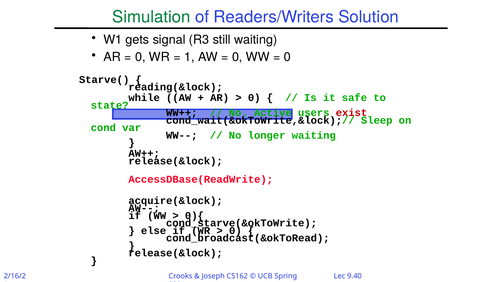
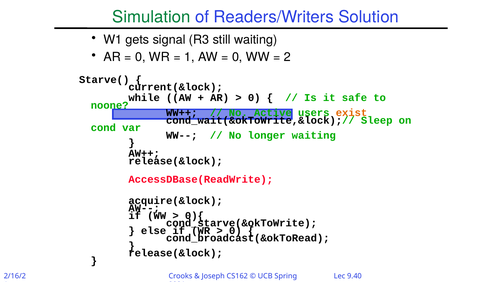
0 at (287, 57): 0 -> 2
reading(&lock: reading(&lock -> current(&lock
state: state -> noone
exist colour: red -> orange
